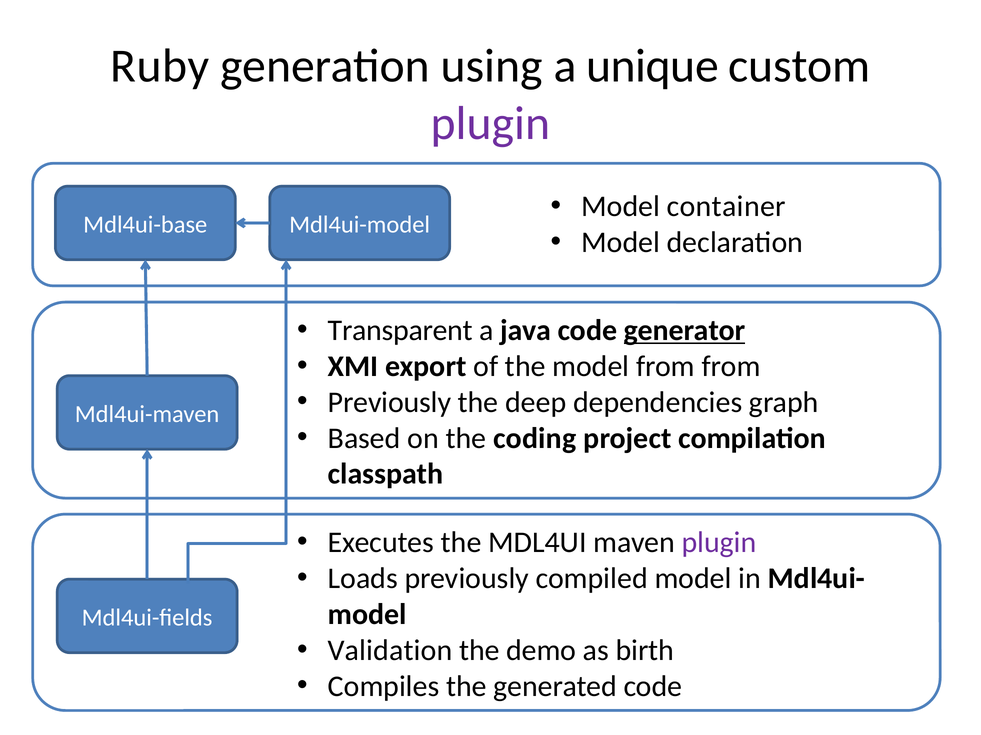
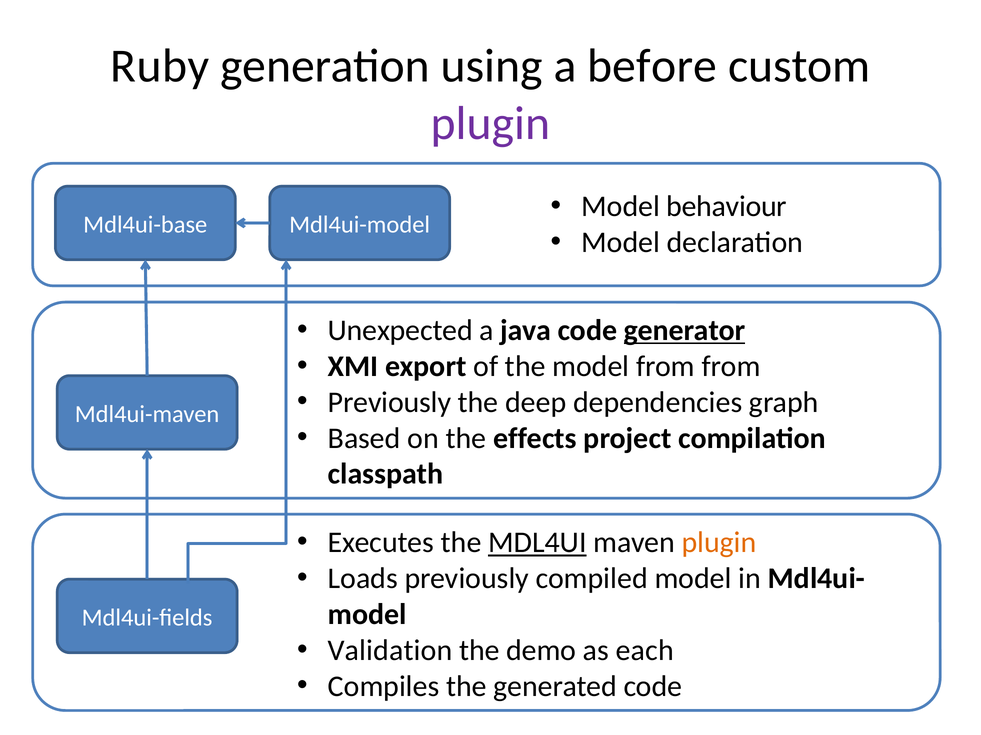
unique: unique -> before
container: container -> behaviour
Transparent: Transparent -> Unexpected
coding: coding -> effects
MDL4UI underline: none -> present
plugin at (719, 543) colour: purple -> orange
birth: birth -> each
